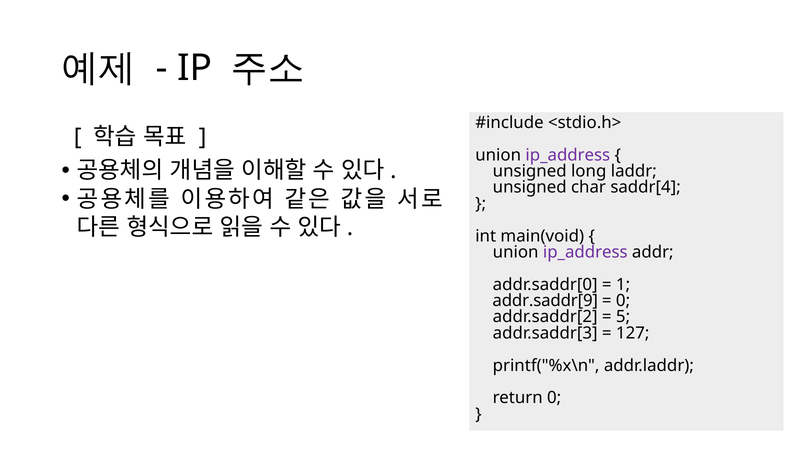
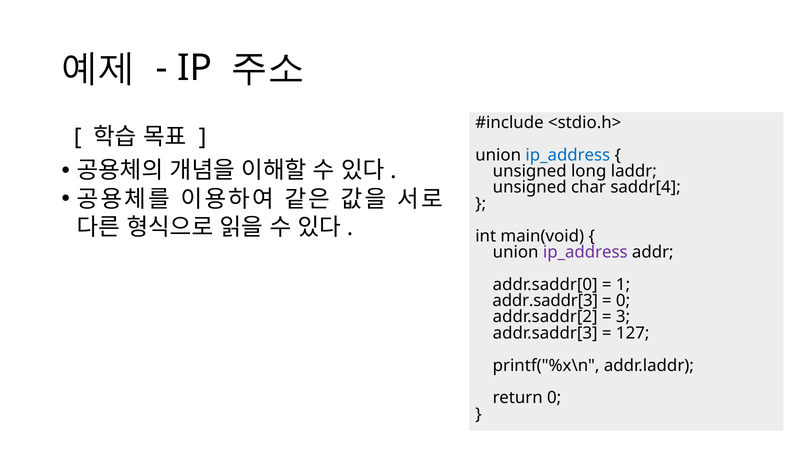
ip_address at (568, 155) colour: purple -> blue
addr.saddr[9 at (545, 300): addr.saddr[9 -> addr.saddr[3
5: 5 -> 3
